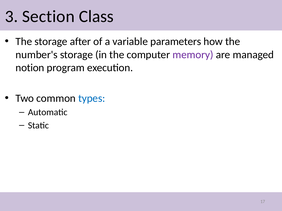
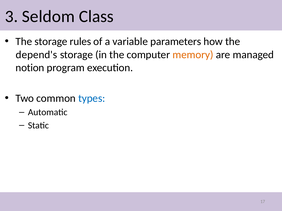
Section: Section -> Seldom
after: after -> rules
number's: number's -> depend's
memory colour: purple -> orange
